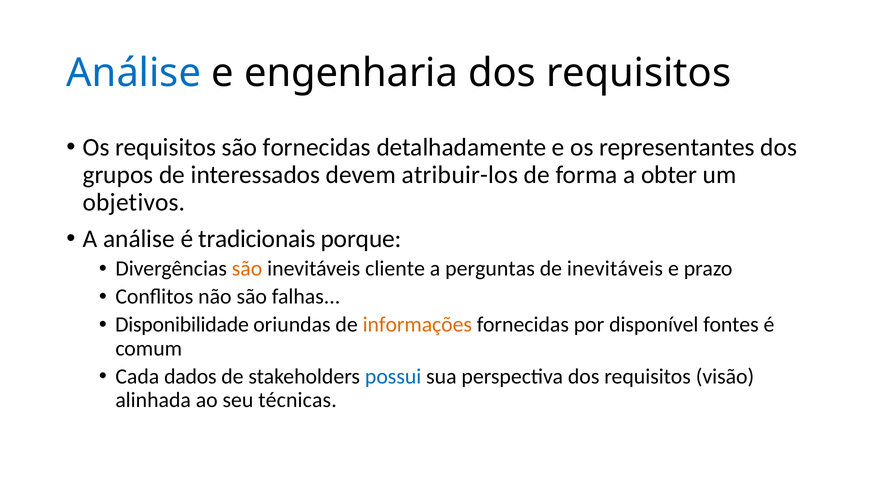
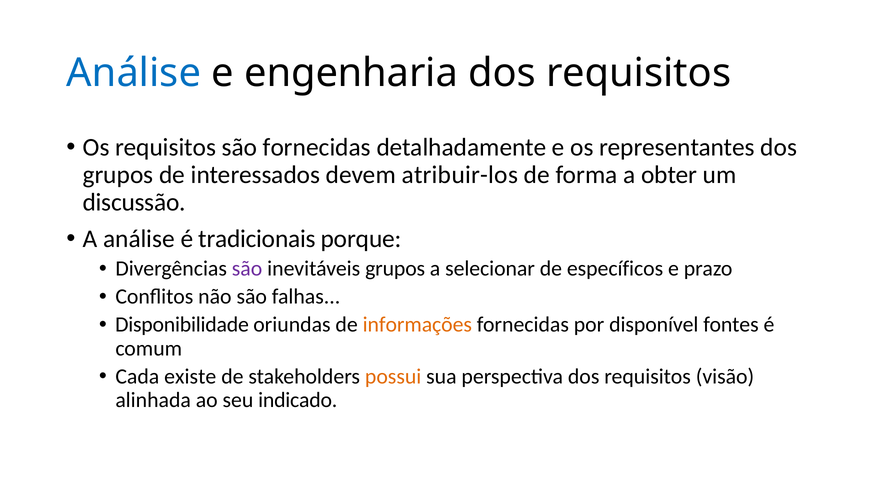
objetivos: objetivos -> discussão
são at (247, 269) colour: orange -> purple
inevitáveis cliente: cliente -> grupos
perguntas: perguntas -> selecionar
de inevitáveis: inevitáveis -> específicos
dados: dados -> existe
possui colour: blue -> orange
técnicas: técnicas -> indicado
